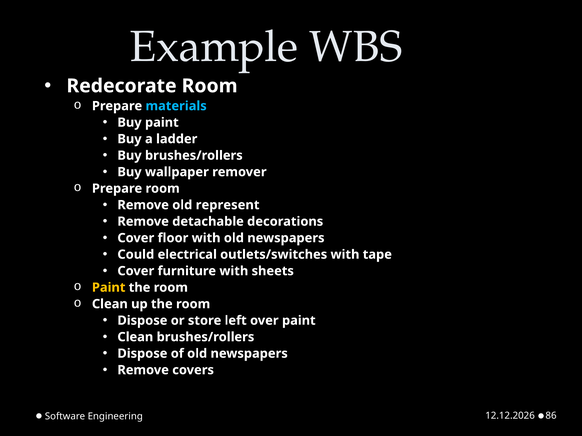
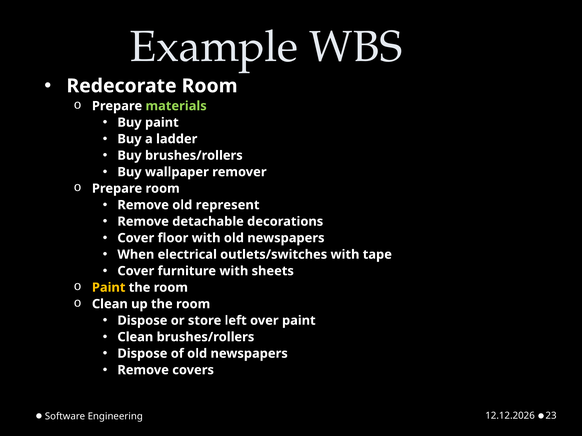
materials colour: light blue -> light green
Could: Could -> When
86: 86 -> 23
